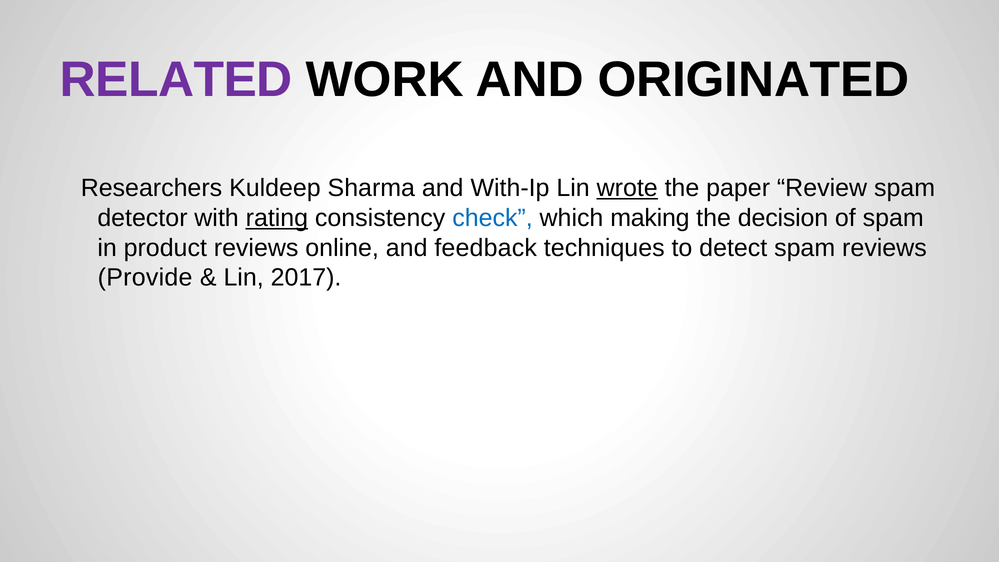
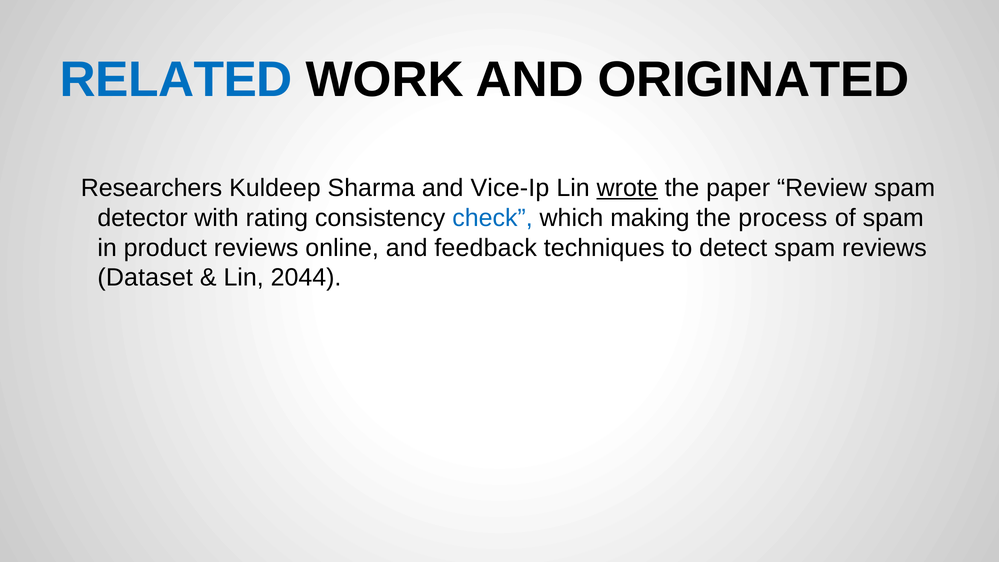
RELATED colour: purple -> blue
With-Ip: With-Ip -> Vice-Ip
rating underline: present -> none
decision: decision -> process
Provide: Provide -> Dataset
2017: 2017 -> 2044
